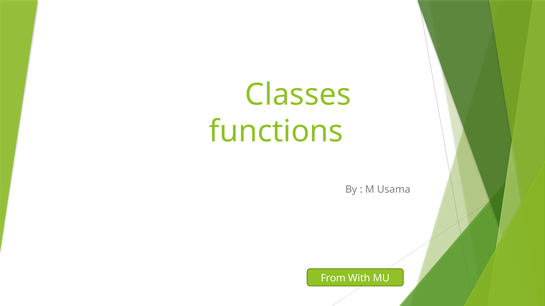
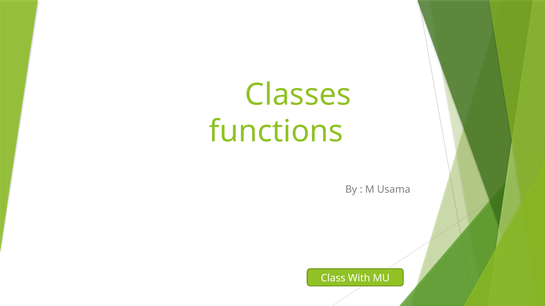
From: From -> Class
